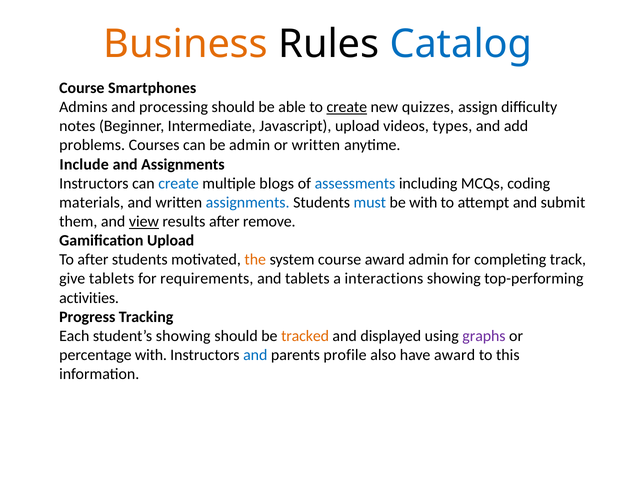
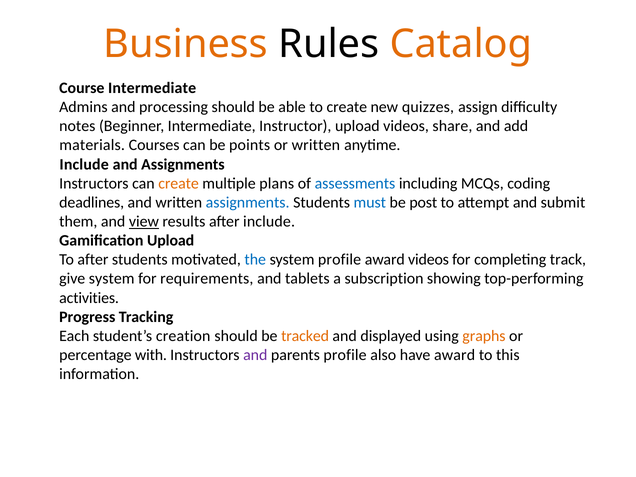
Catalog colour: blue -> orange
Course Smartphones: Smartphones -> Intermediate
create at (347, 107) underline: present -> none
Javascript: Javascript -> Instructor
types: types -> share
problems: problems -> materials
be admin: admin -> points
create at (179, 183) colour: blue -> orange
blogs: blogs -> plans
materials: materials -> deadlines
be with: with -> post
after remove: remove -> include
the colour: orange -> blue
system course: course -> profile
award admin: admin -> videos
give tablets: tablets -> system
interactions: interactions -> subscription
student’s showing: showing -> creation
graphs colour: purple -> orange
and at (255, 355) colour: blue -> purple
